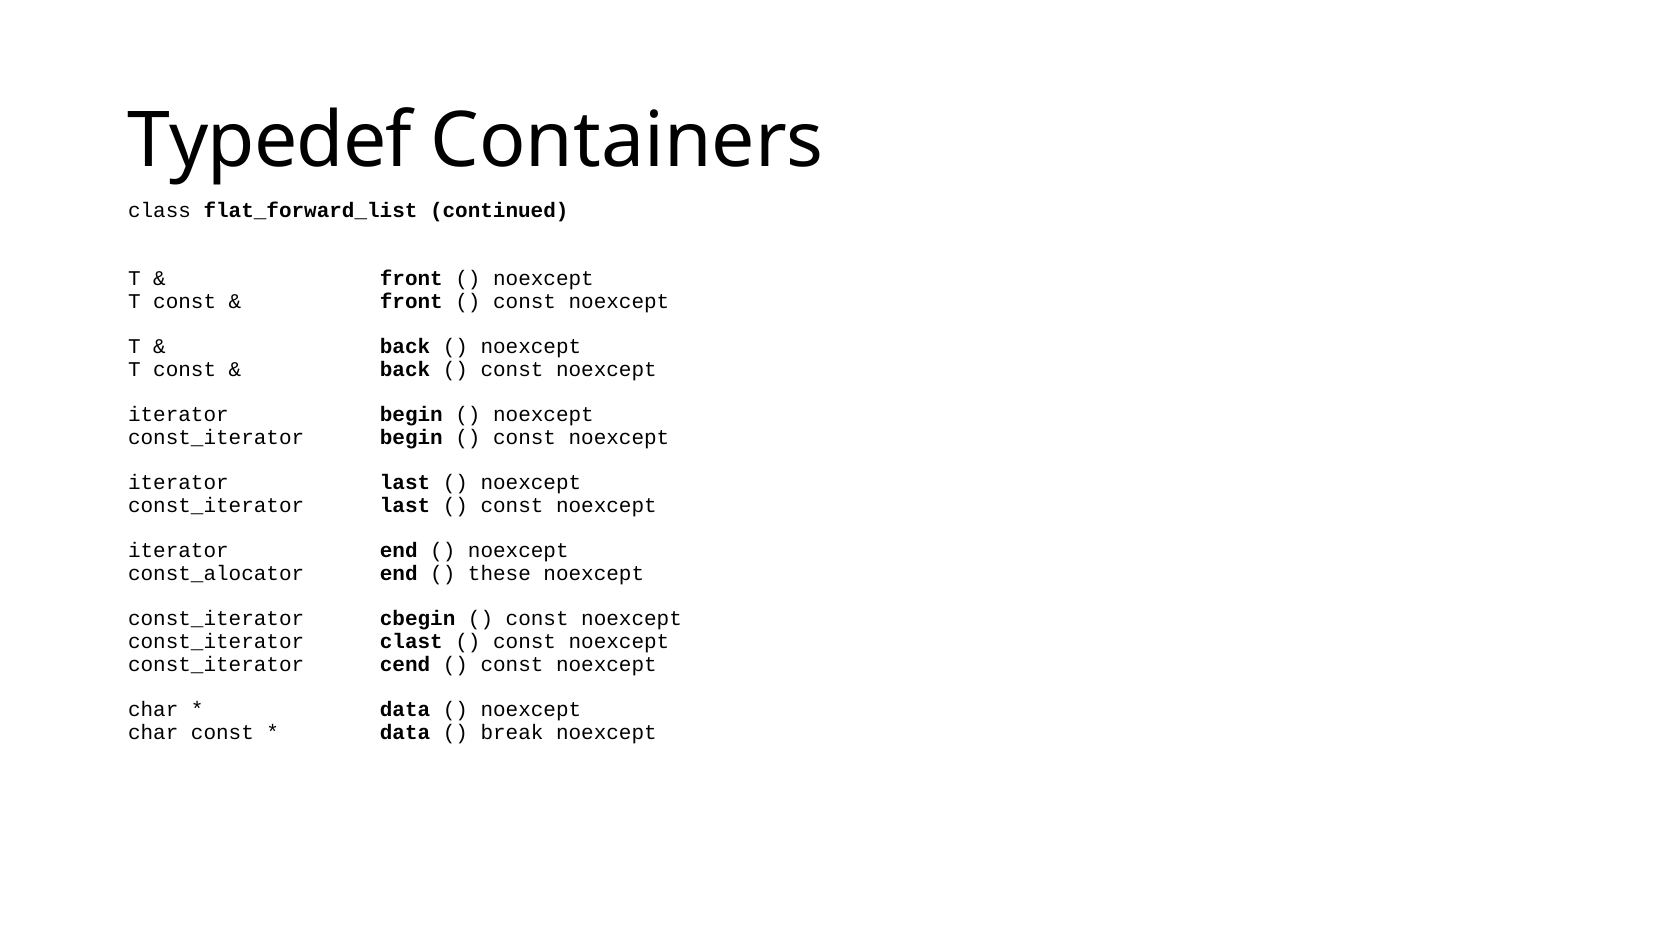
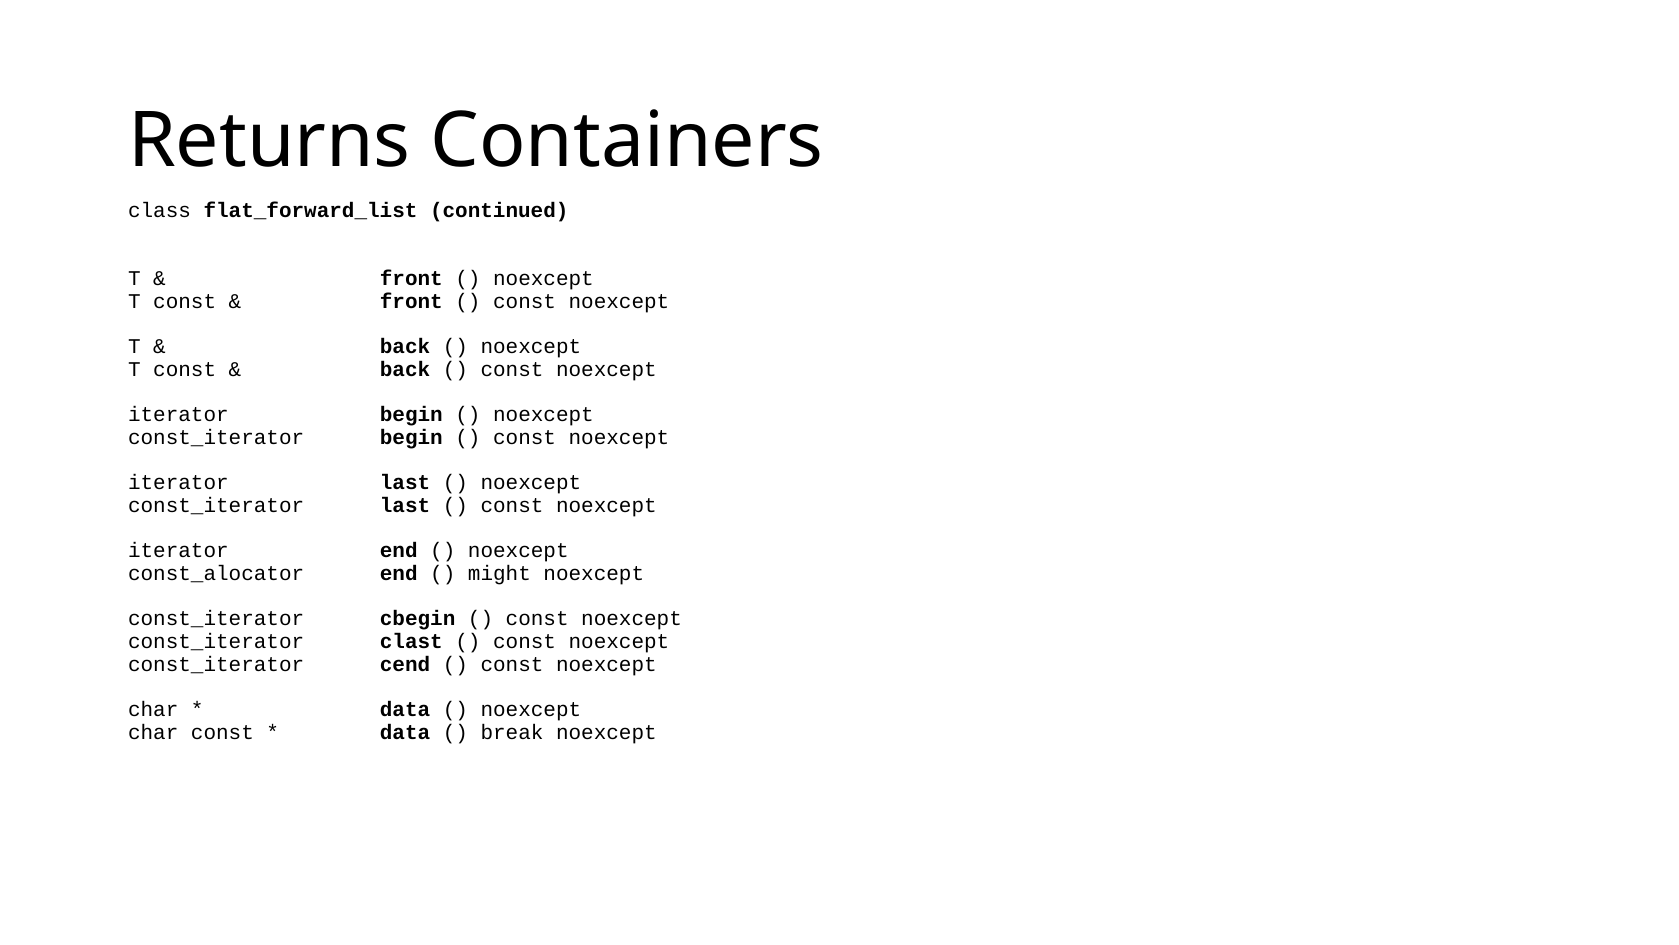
Typedef: Typedef -> Returns
these: these -> might
